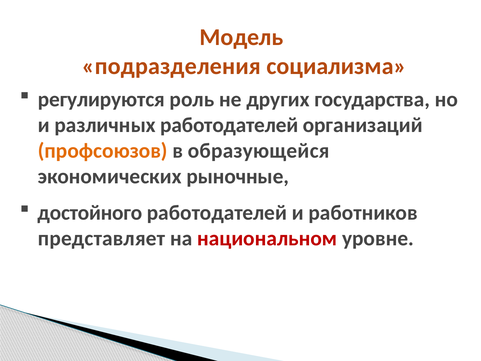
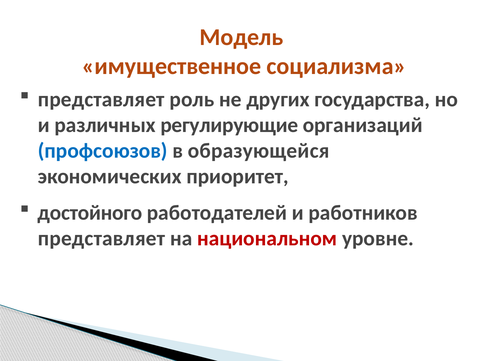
подразделения: подразделения -> имущественное
регулируются at (101, 99): регулируются -> представляет
различных работодателей: работодателей -> регулирующие
профсоюзов colour: orange -> blue
рыночные: рыночные -> приоритет
